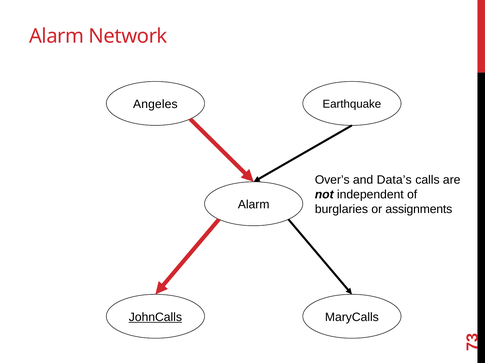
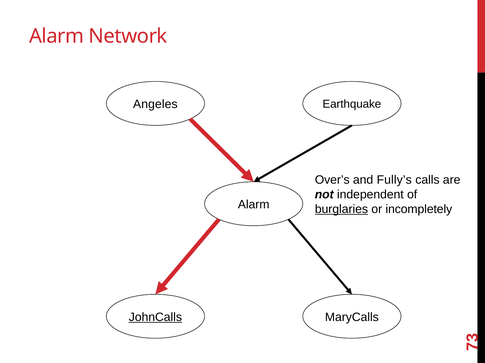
Data’s: Data’s -> Fully’s
burglaries underline: none -> present
assignments: assignments -> incompletely
